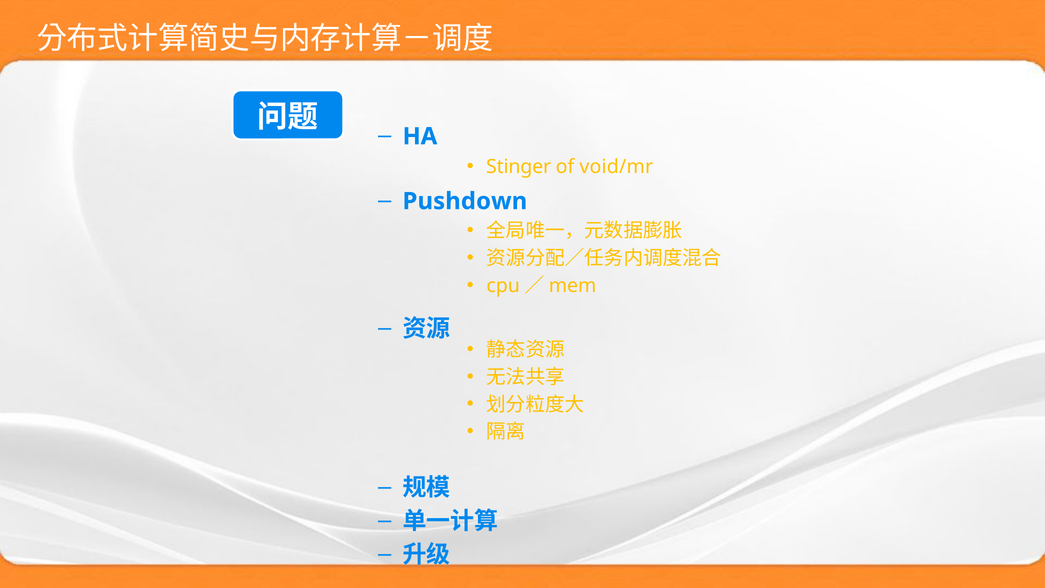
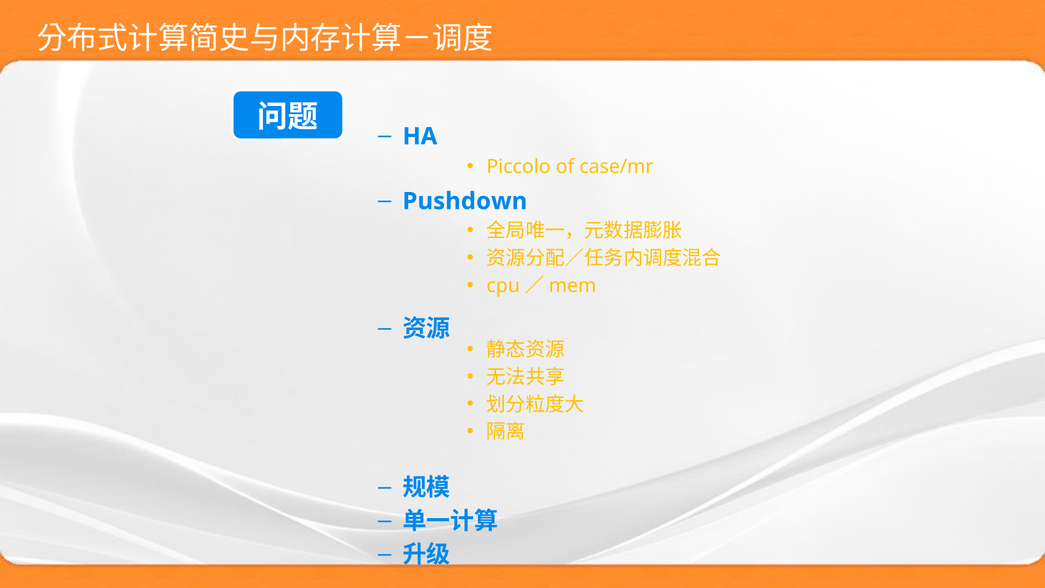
Stinger: Stinger -> Piccolo
void/mr: void/mr -> case/mr
